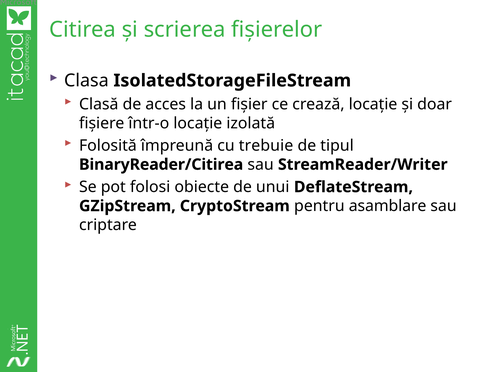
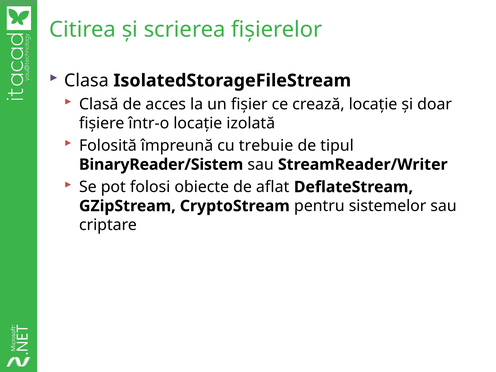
BinaryReader/Citirea: BinaryReader/Citirea -> BinaryReader/Sistem
unui: unui -> aflat
asamblare: asamblare -> sistemelor
